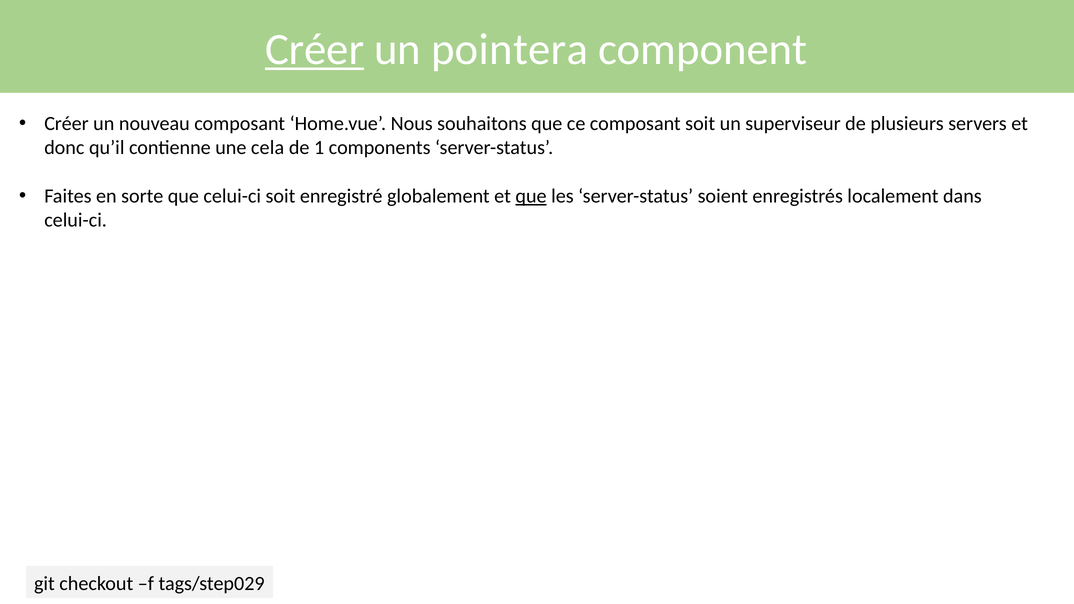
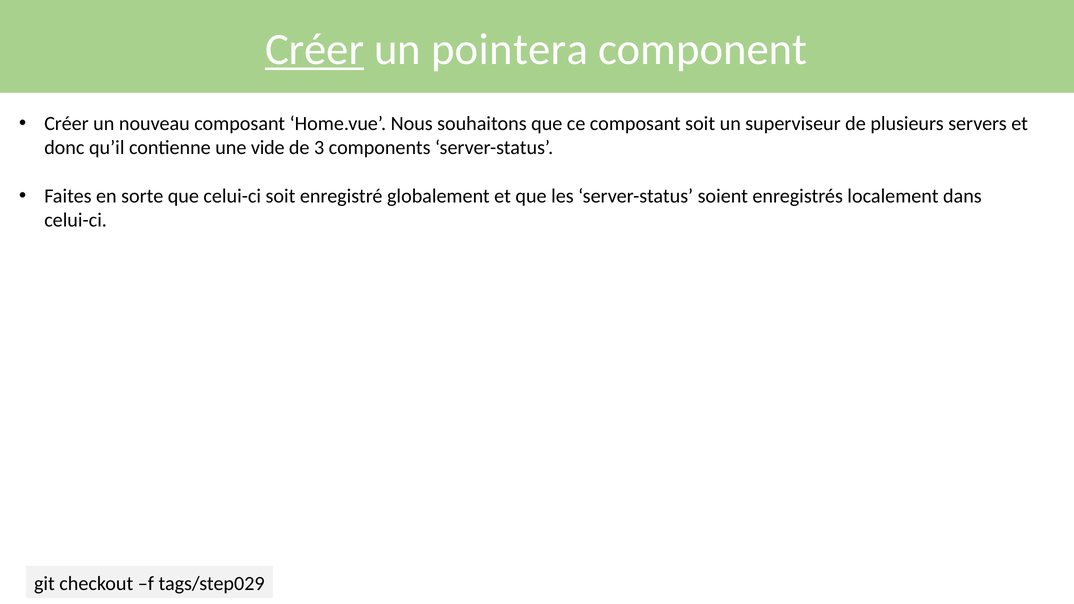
cela: cela -> vide
1: 1 -> 3
que at (531, 196) underline: present -> none
